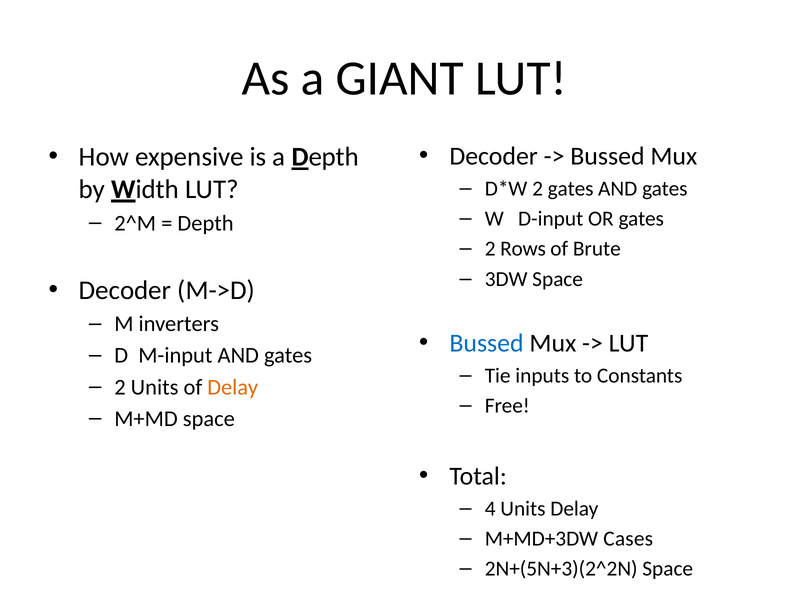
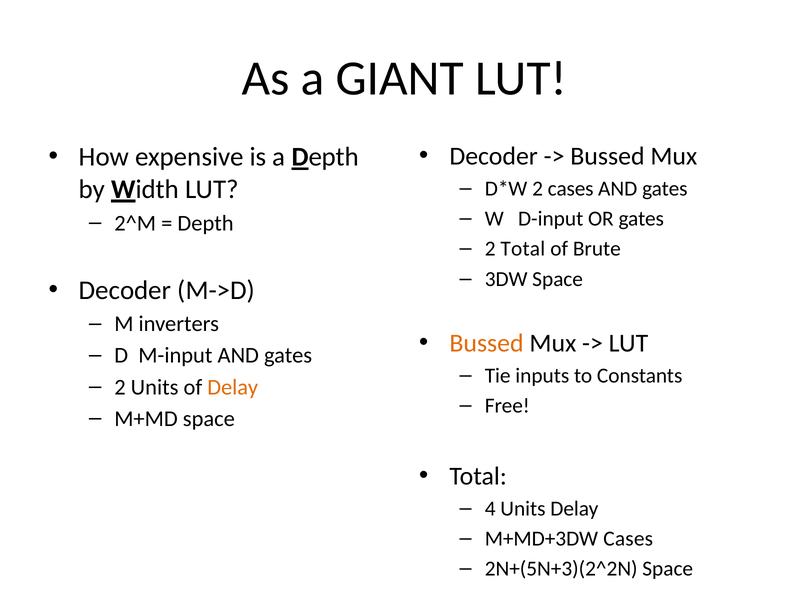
2 gates: gates -> cases
2 Rows: Rows -> Total
Bussed at (487, 343) colour: blue -> orange
